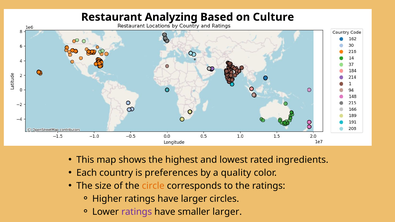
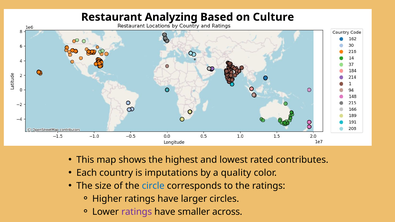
ingredients: ingredients -> contributes
preferences: preferences -> imputations
circle colour: orange -> blue
smaller larger: larger -> across
